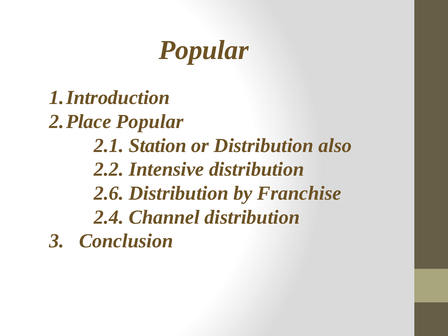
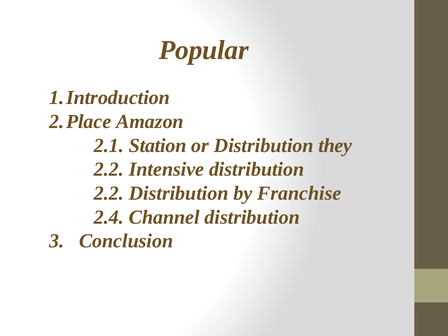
Popular at (150, 122): Popular -> Amazon
also: also -> they
2.6 at (109, 193): 2.6 -> 2.2
